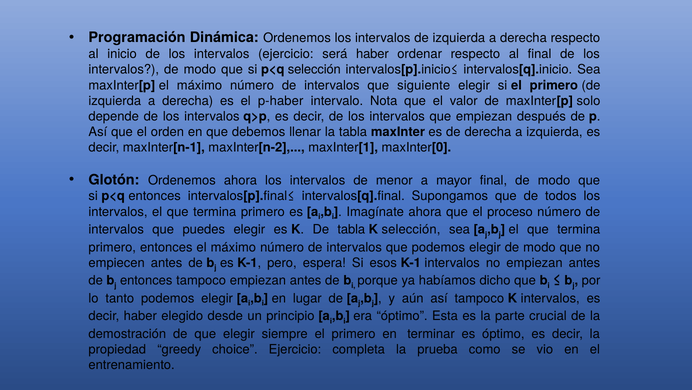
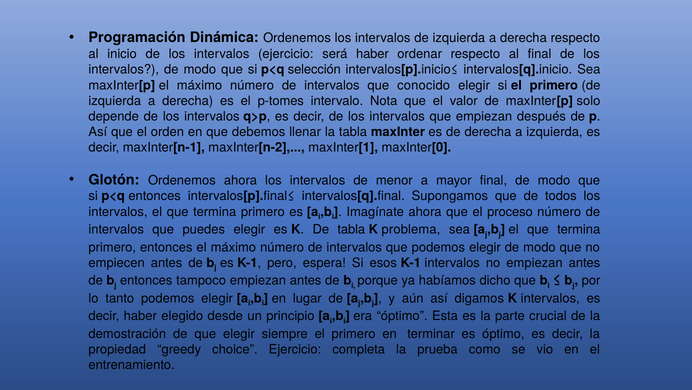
siguiente: siguiente -> conocido
p-haber: p-haber -> p-tomes
K selección: selección -> problema
así tampoco: tampoco -> digamos
